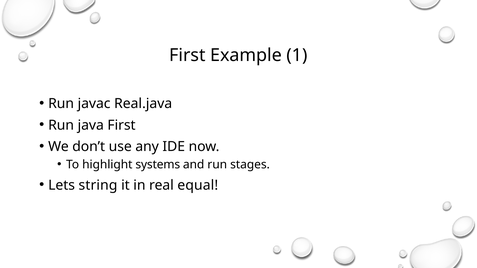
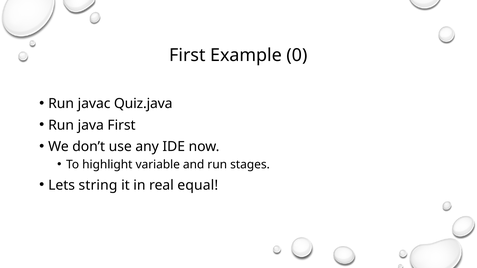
1: 1 -> 0
Real.java: Real.java -> Quiz.java
systems: systems -> variable
